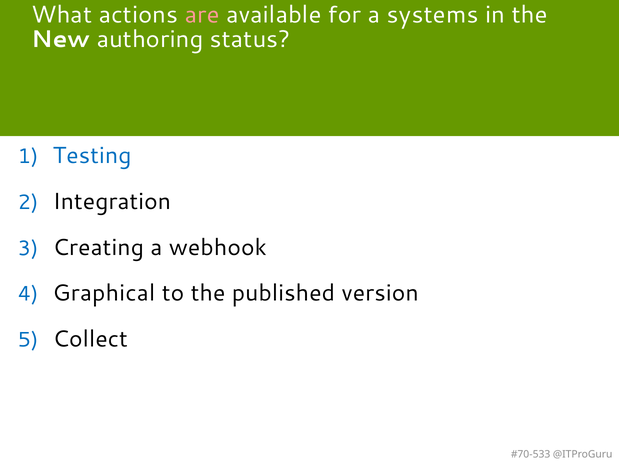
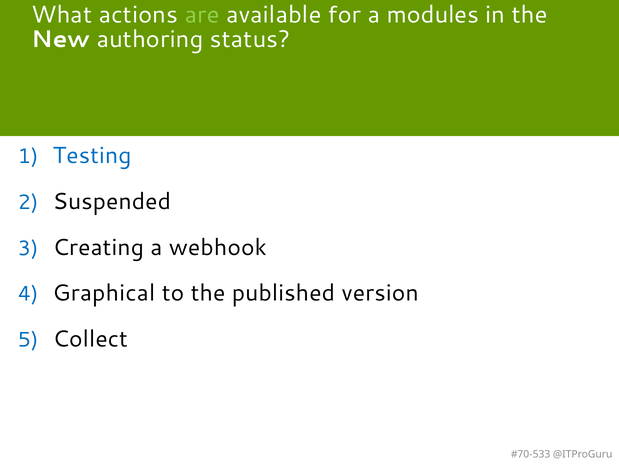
are colour: pink -> light green
systems: systems -> modules
Integration: Integration -> Suspended
